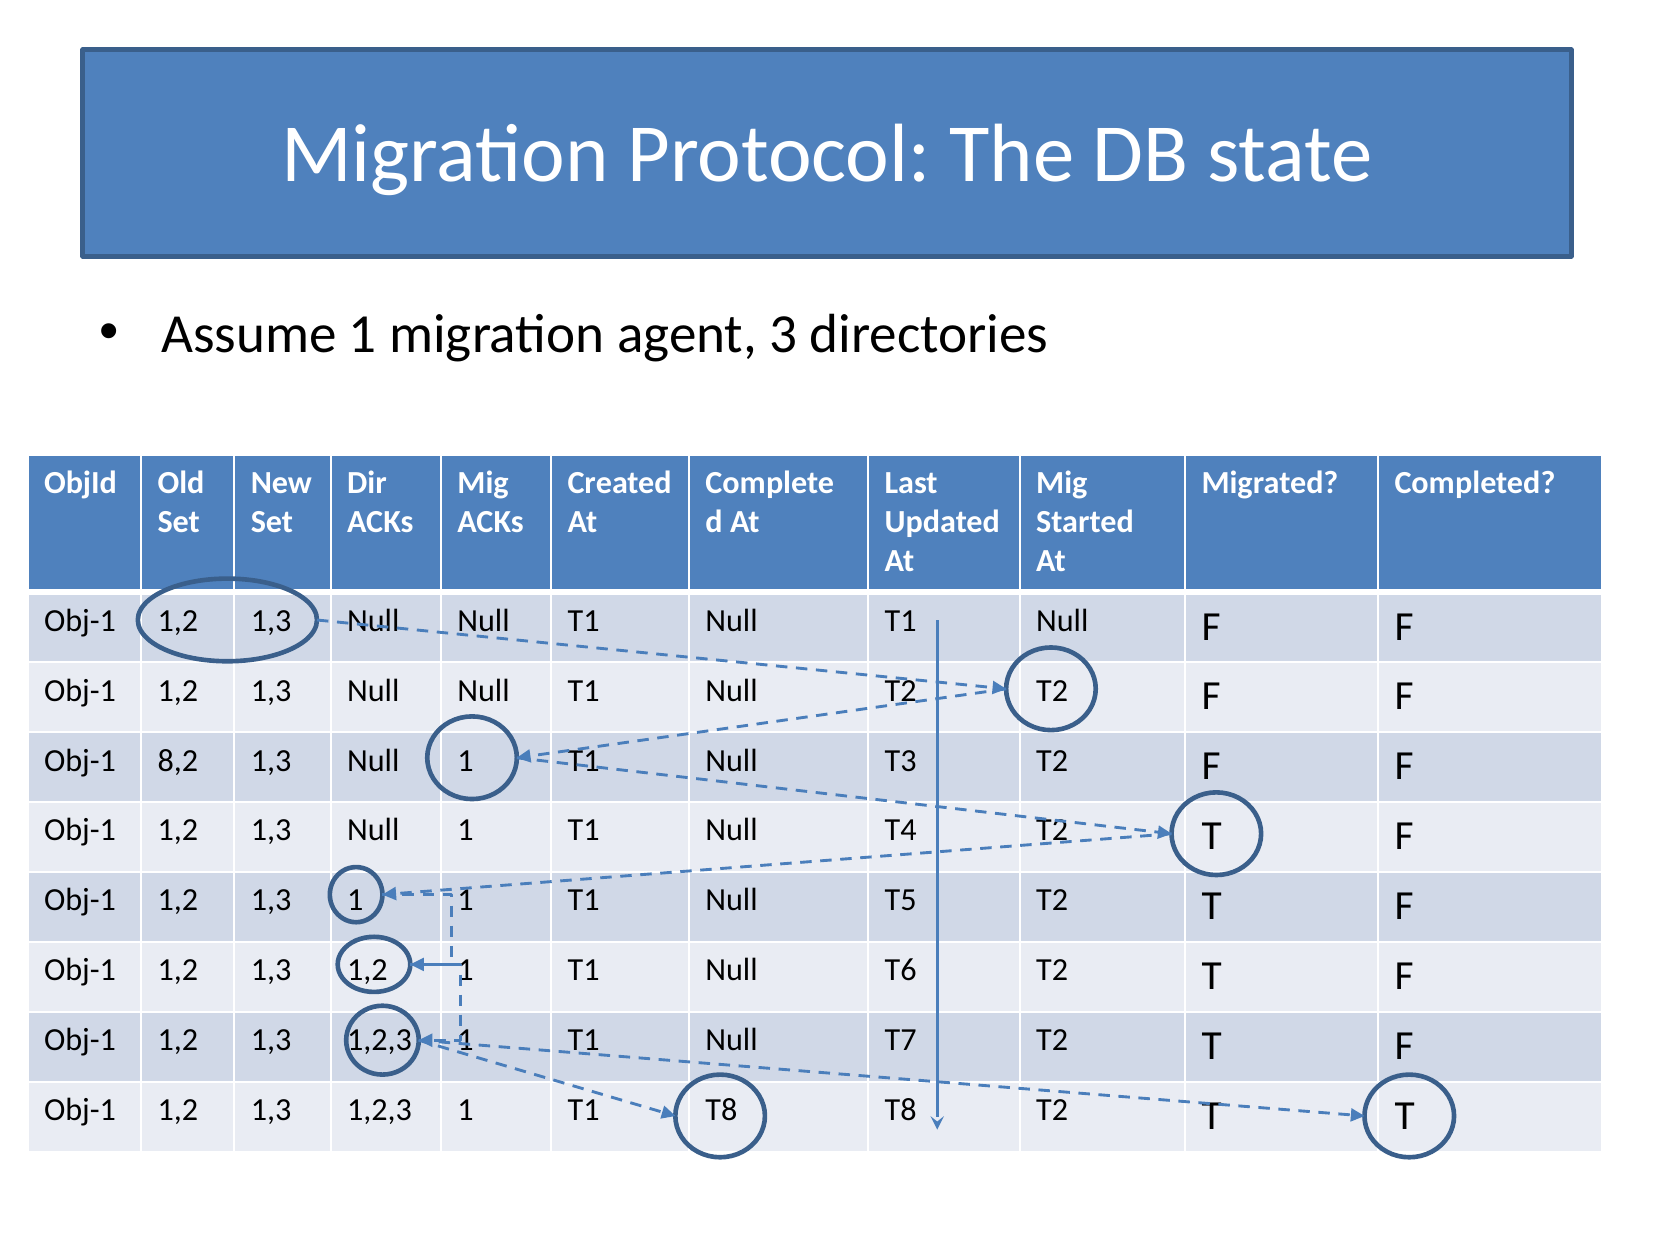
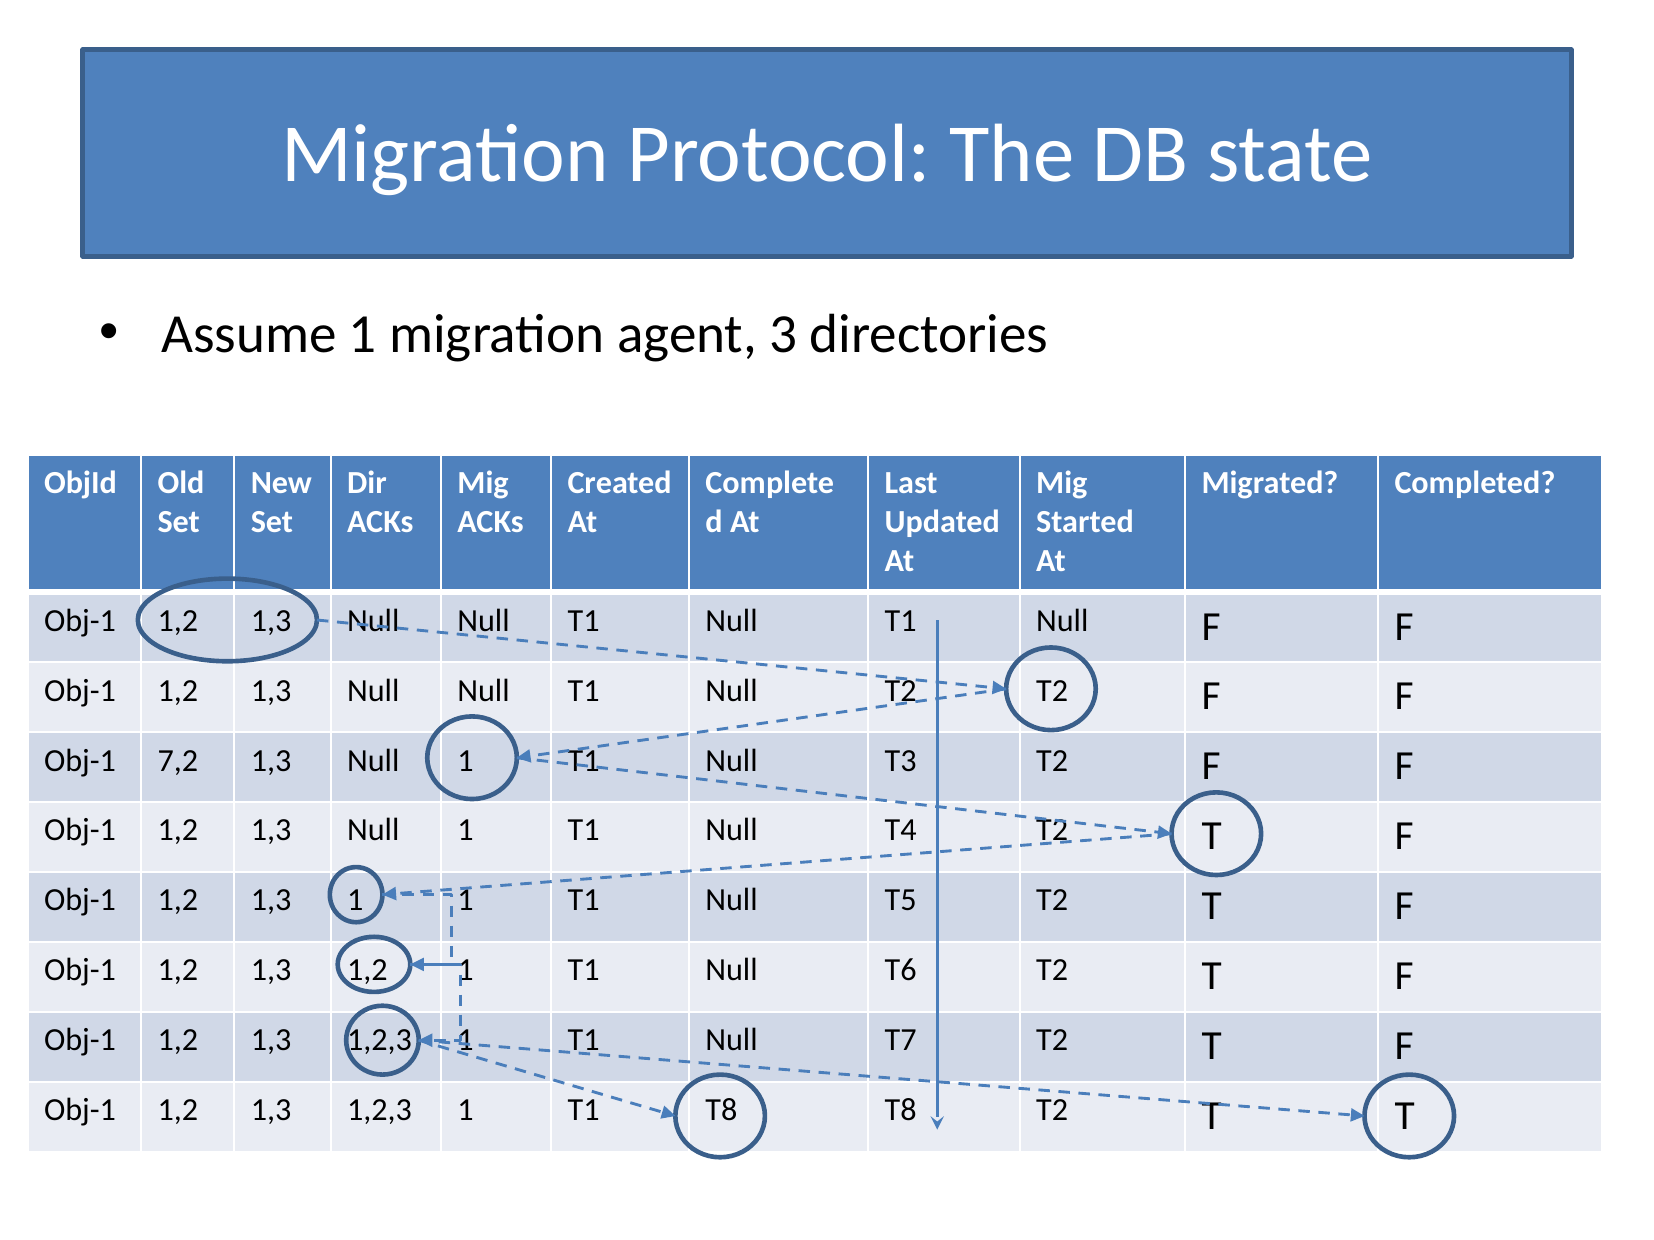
8,2: 8,2 -> 7,2
